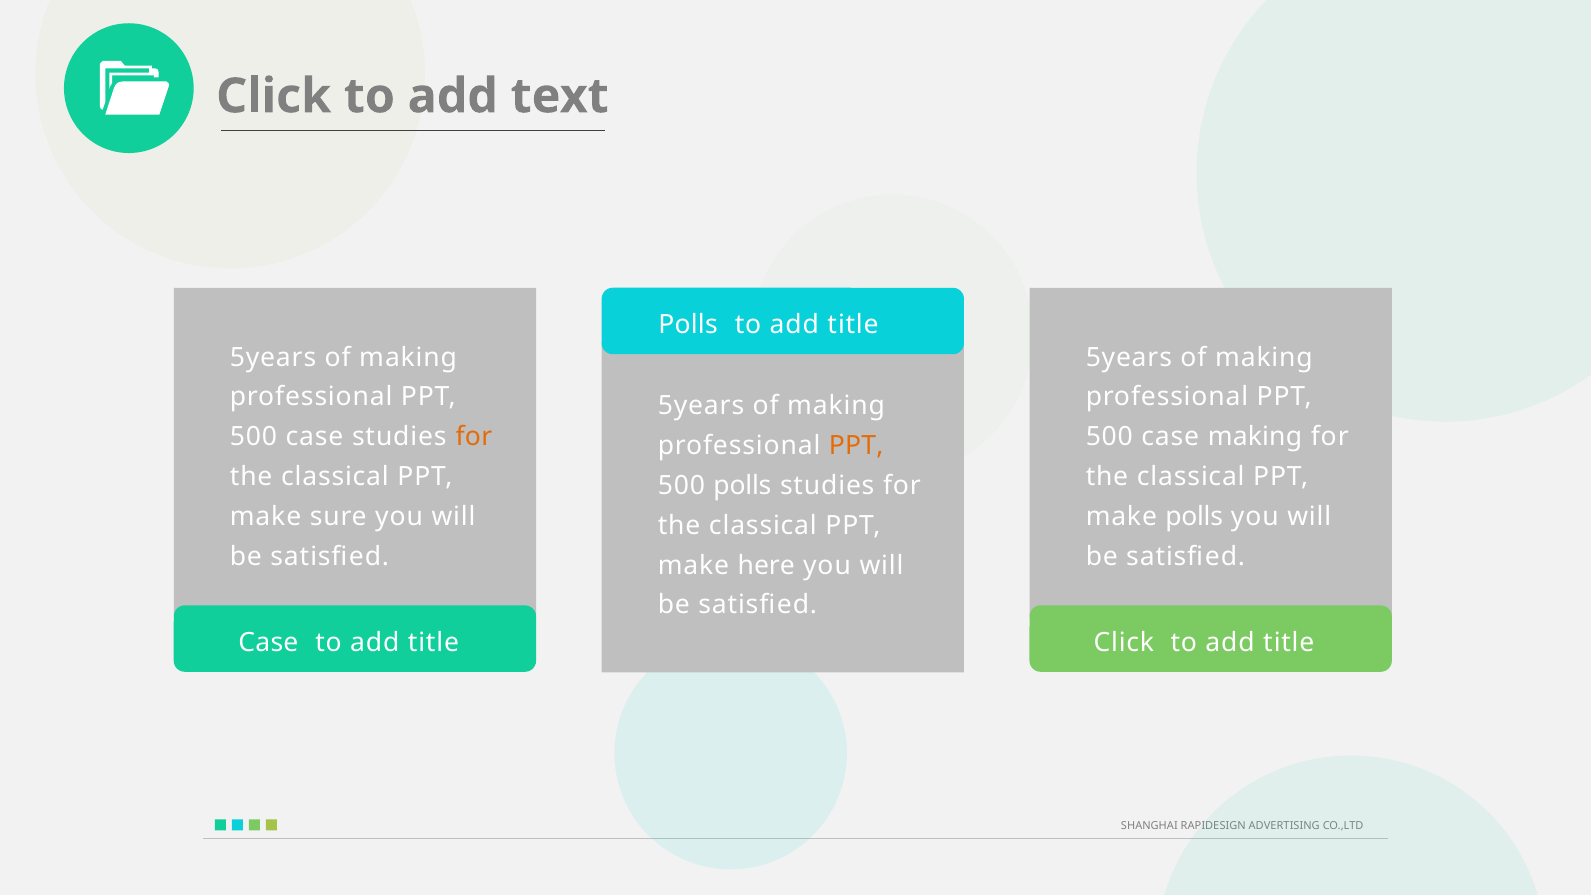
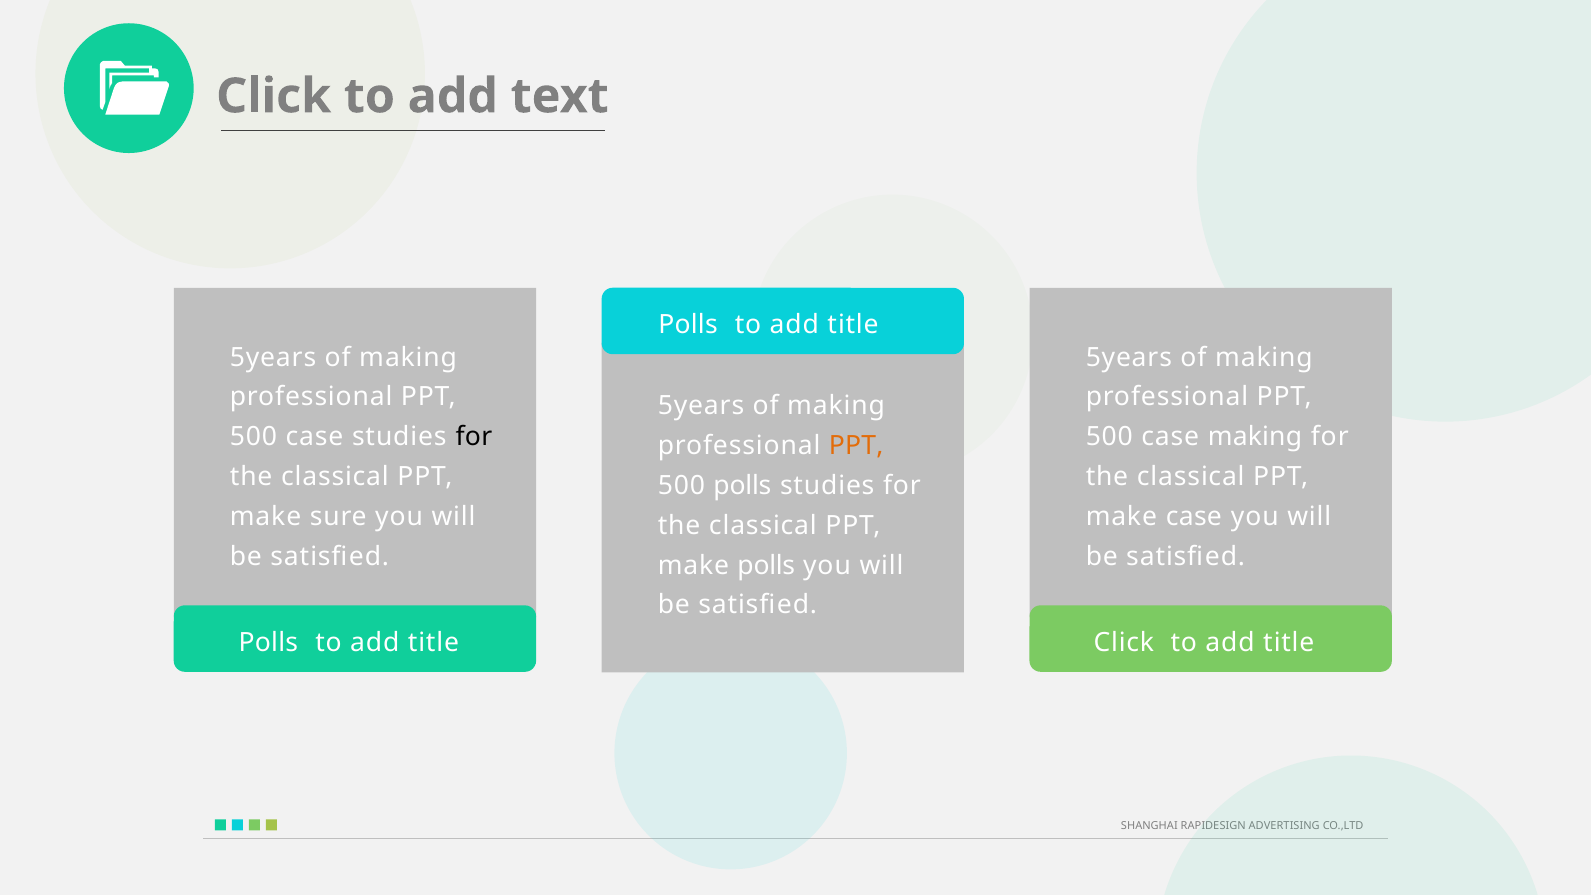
for at (474, 437) colour: orange -> black
make polls: polls -> case
make here: here -> polls
Case at (268, 643): Case -> Polls
